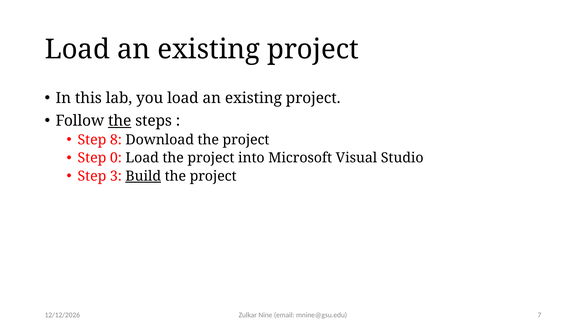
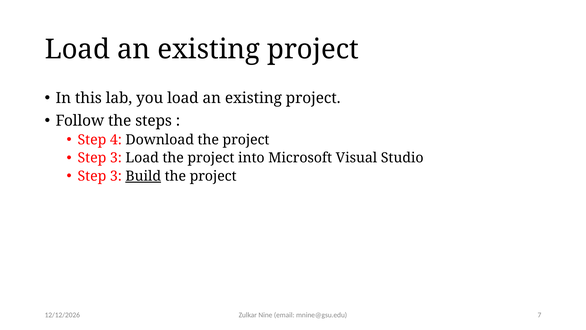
the at (120, 121) underline: present -> none
8: 8 -> 4
0 at (116, 158): 0 -> 3
